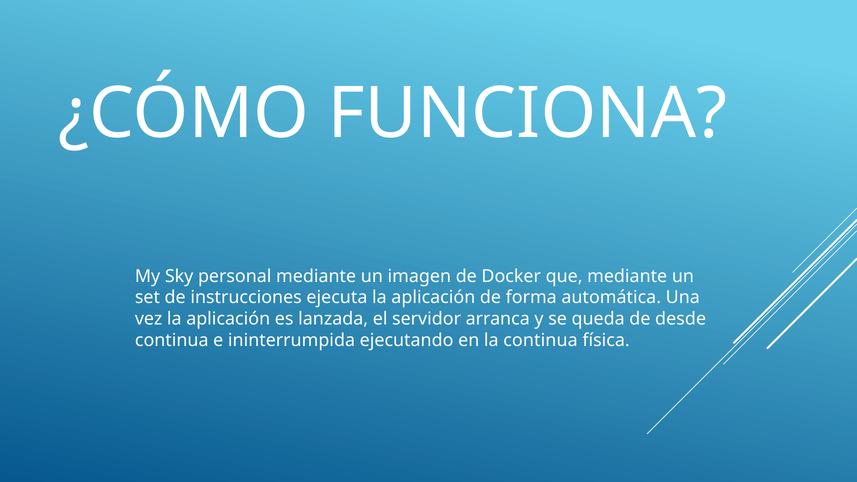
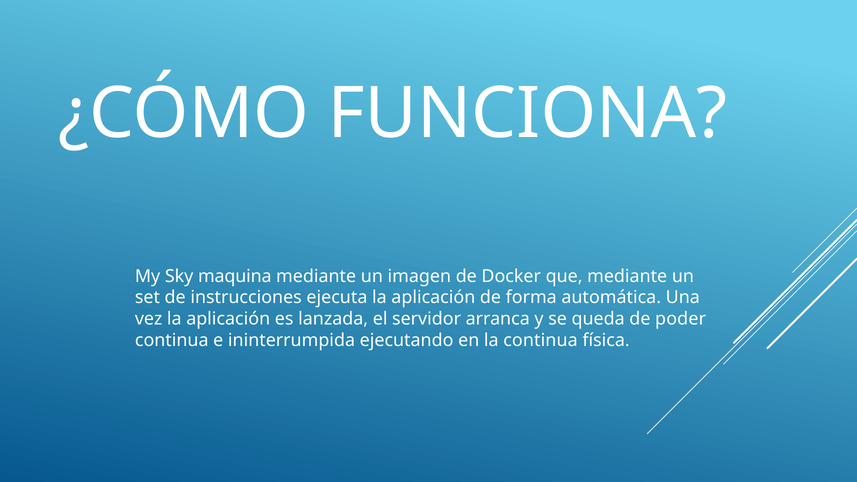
personal: personal -> maquina
desde: desde -> poder
